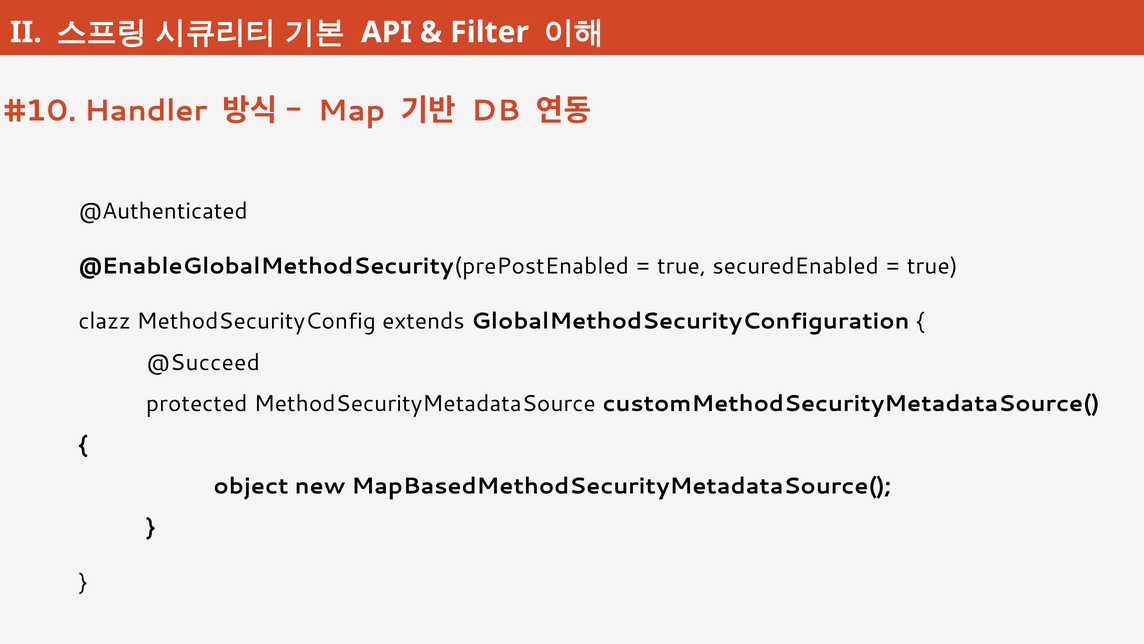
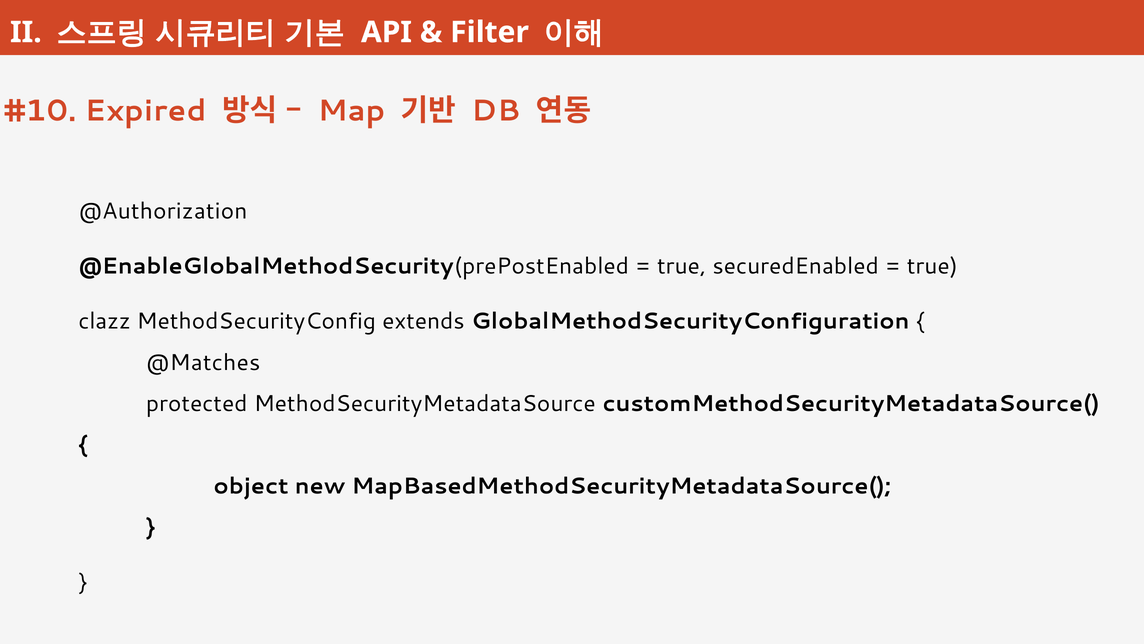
Handler: Handler -> Expired
@Authenticated: @Authenticated -> @Authorization
@Succeed: @Succeed -> @Matches
